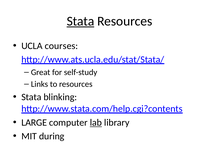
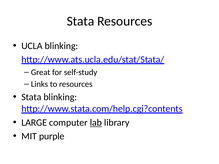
Stata at (80, 21) underline: present -> none
UCLA courses: courses -> blinking
during: during -> purple
